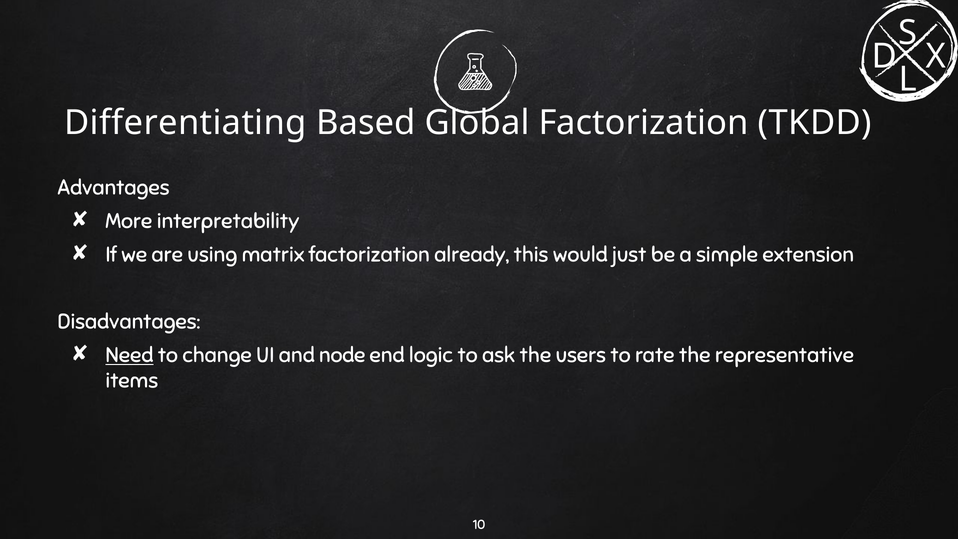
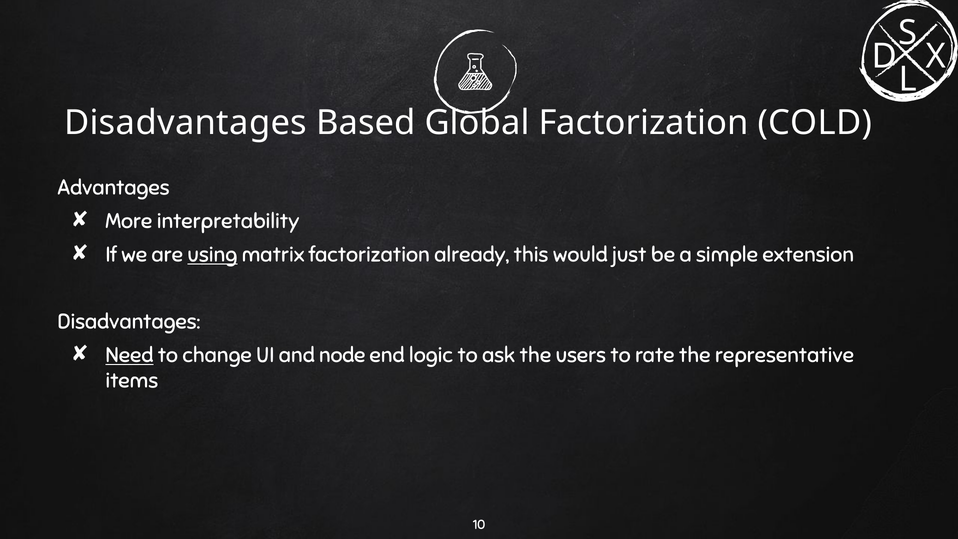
Differentiating at (186, 123): Differentiating -> Disadvantages
TKDD: TKDD -> COLD
using underline: none -> present
